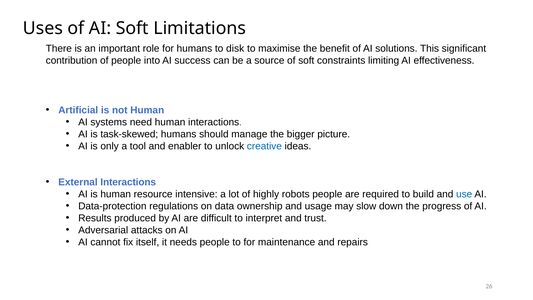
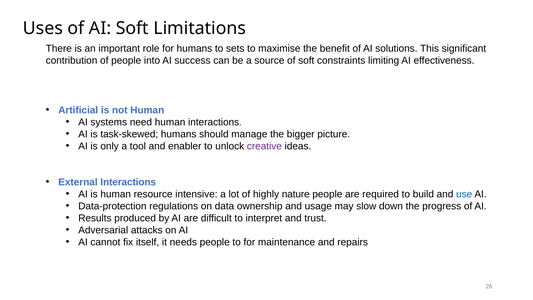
disk: disk -> sets
creative colour: blue -> purple
robots: robots -> nature
